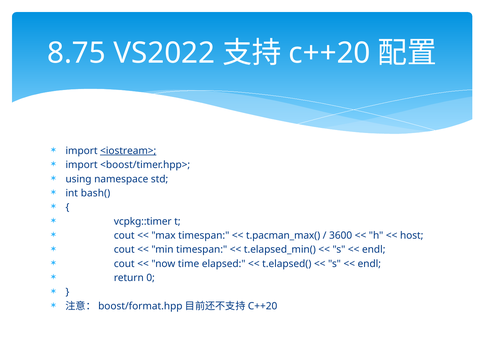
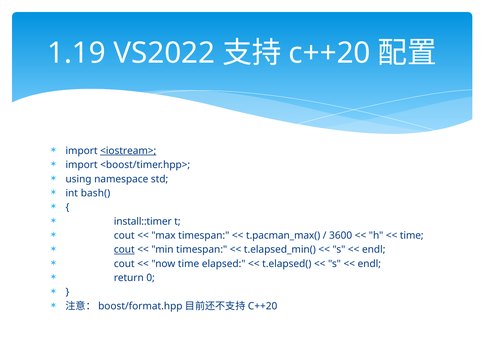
8.75: 8.75 -> 1.19
vcpkg::timer: vcpkg::timer -> install::timer
host at (412, 236): host -> time
cout at (124, 250) underline: none -> present
